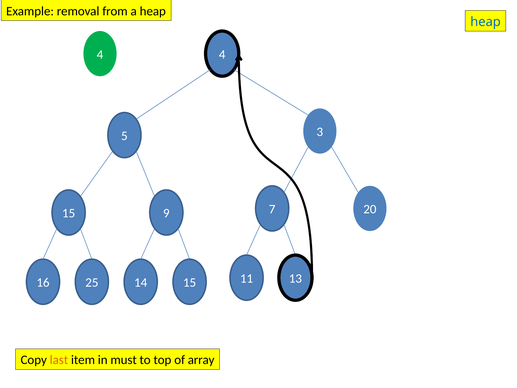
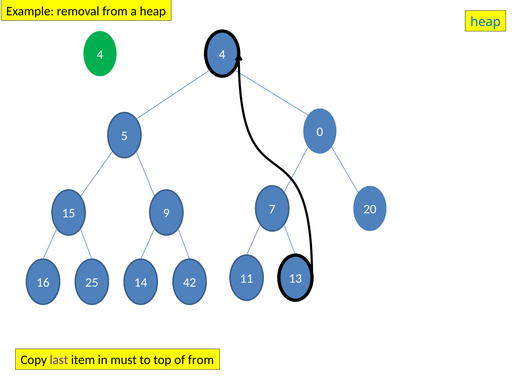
3: 3 -> 0
14 15: 15 -> 42
last colour: orange -> purple
of array: array -> from
